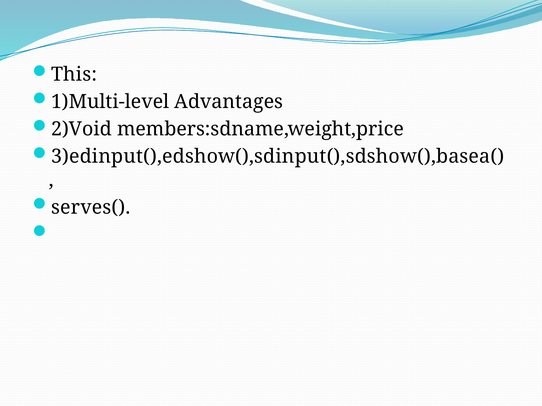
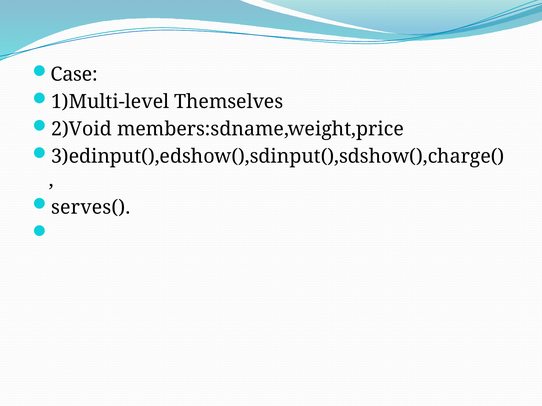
This: This -> Case
Advantages: Advantages -> Themselves
3)edinput(),edshow(),sdinput(),sdshow(),basea(: 3)edinput(),edshow(),sdinput(),sdshow(),basea( -> 3)edinput(),edshow(),sdinput(),sdshow(),charge(
